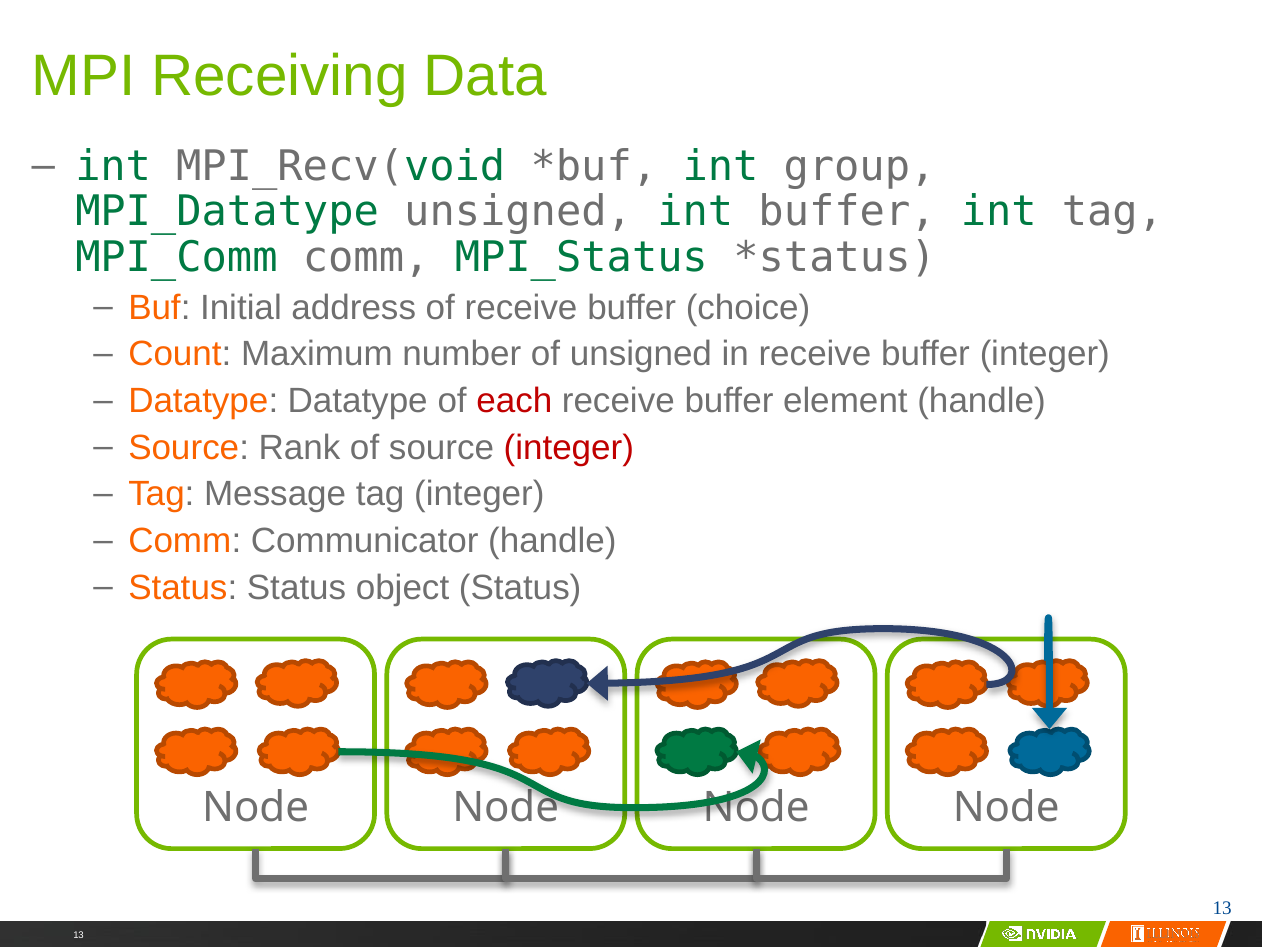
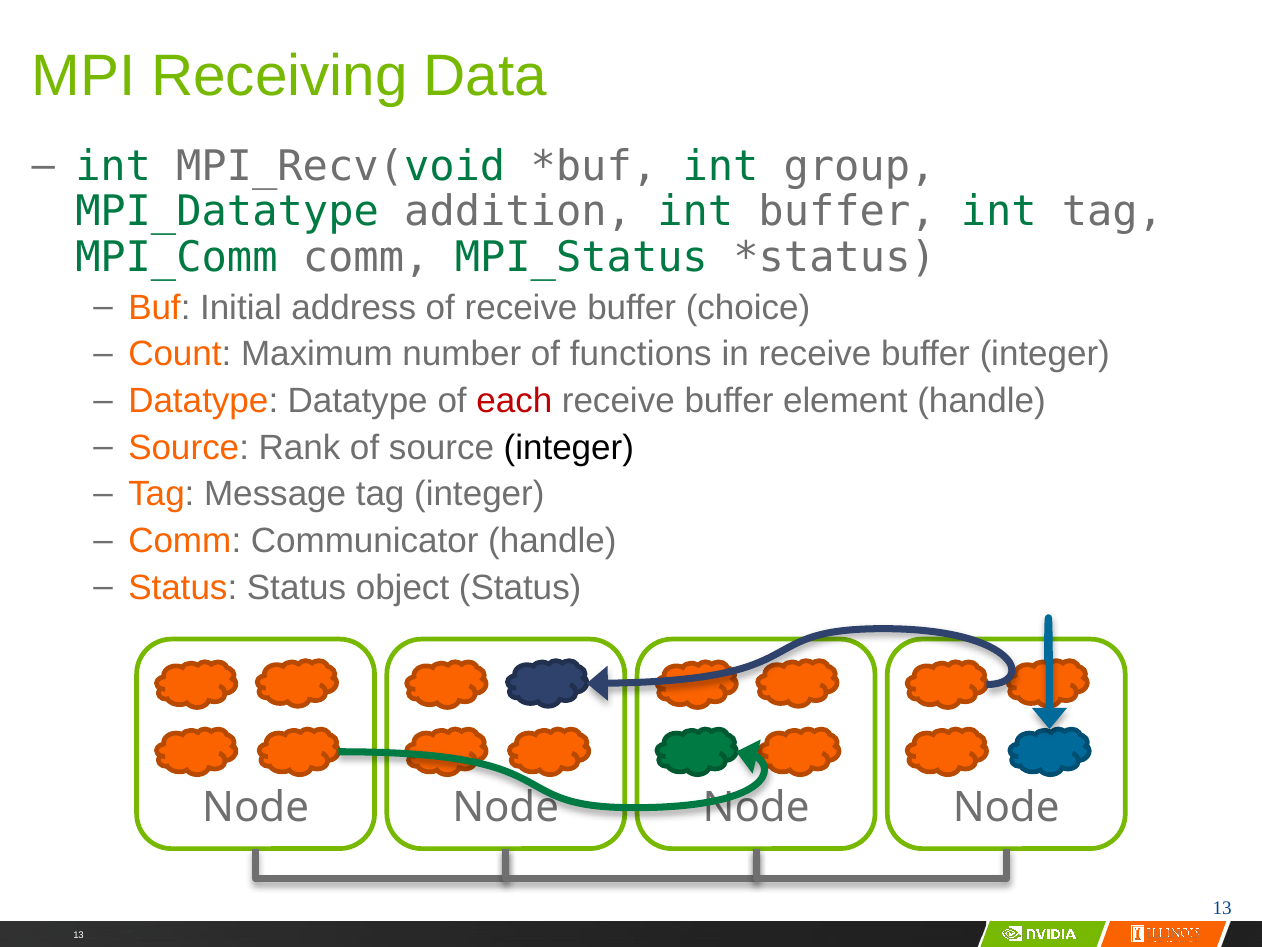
MPI_Datatype unsigned: unsigned -> addition
of unsigned: unsigned -> functions
integer at (569, 447) colour: red -> black
